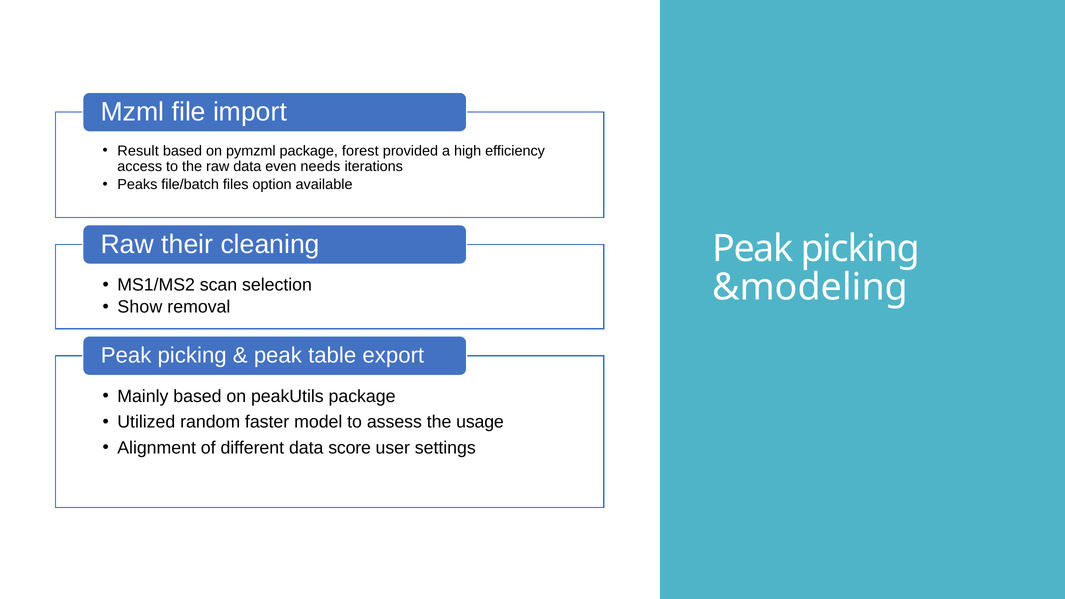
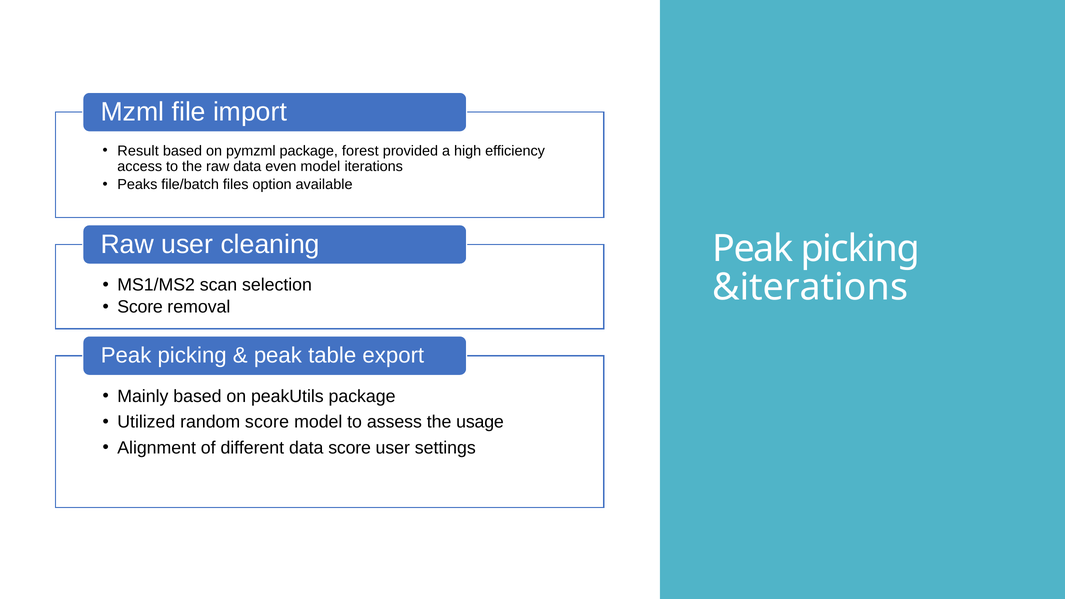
even needs: needs -> model
Raw their: their -> user
&modeling: &modeling -> &iterations
Show at (140, 307): Show -> Score
random faster: faster -> score
